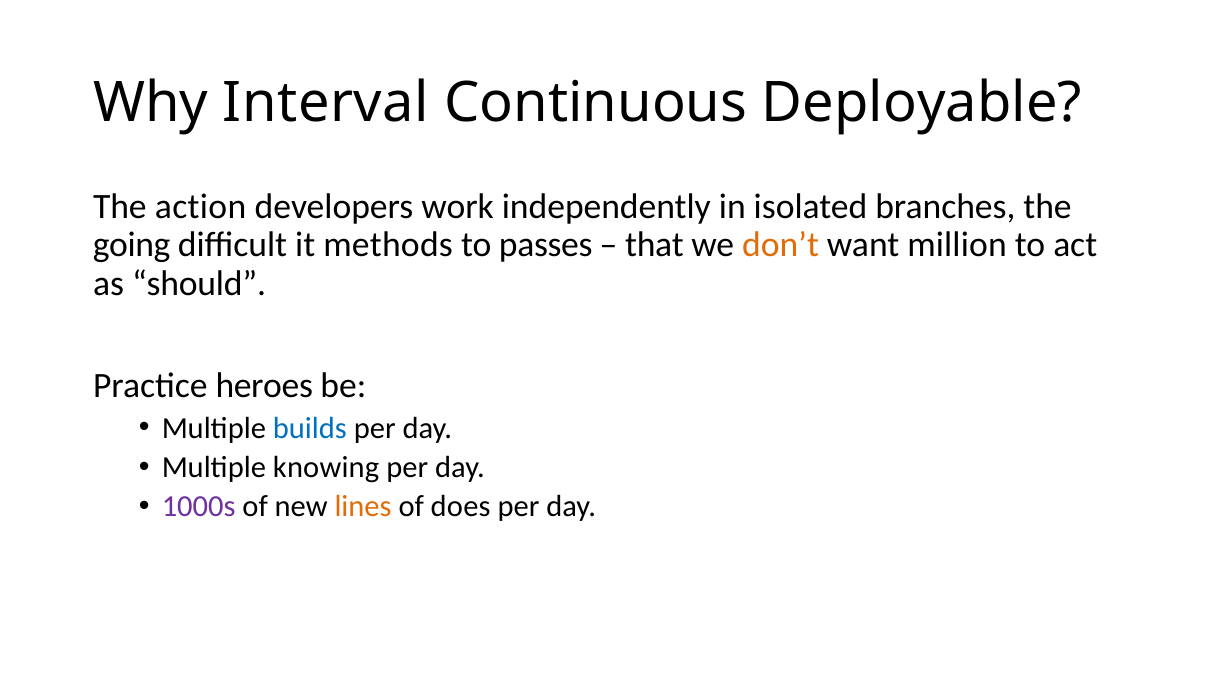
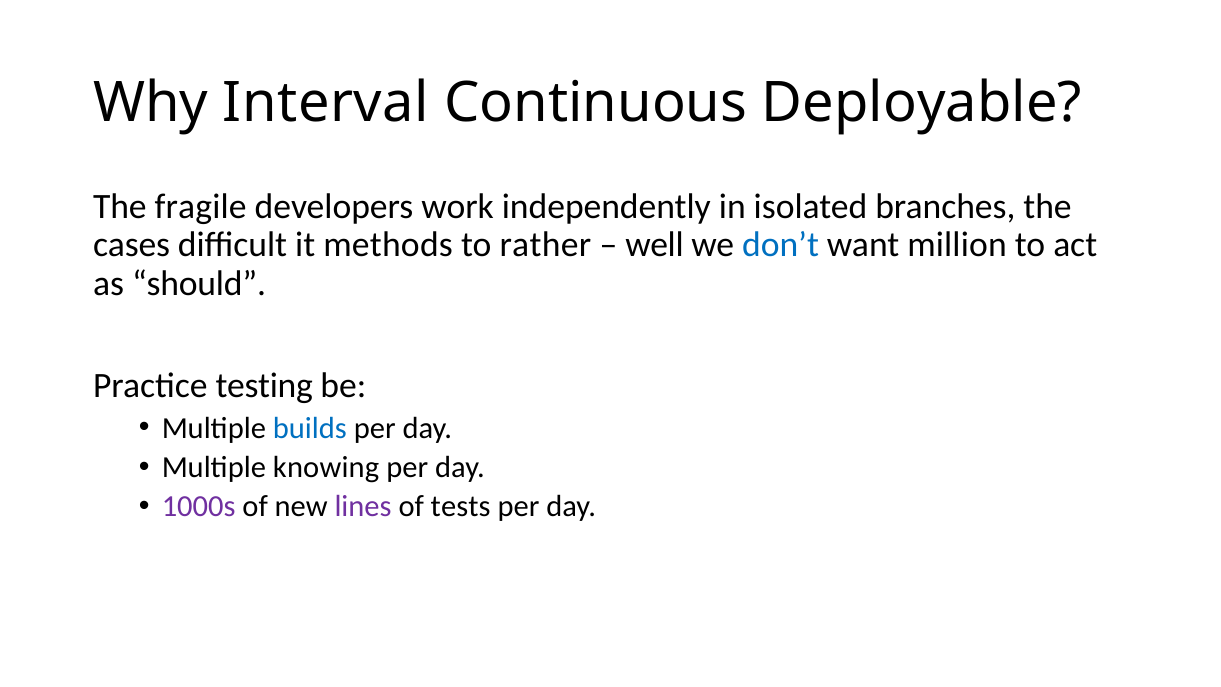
action: action -> fragile
going: going -> cases
passes: passes -> rather
that: that -> well
don’t colour: orange -> blue
heroes: heroes -> testing
lines colour: orange -> purple
does: does -> tests
